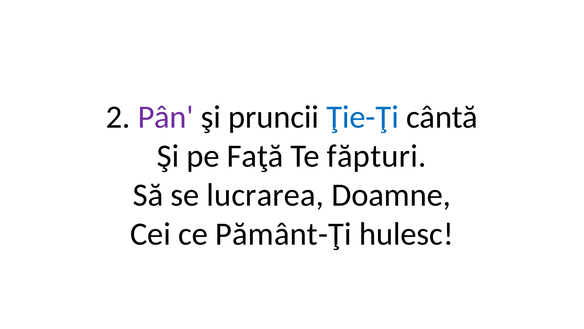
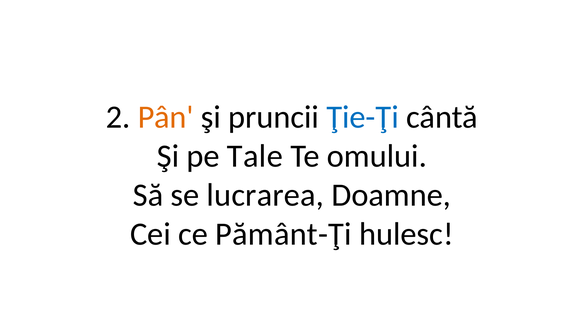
Pân colour: purple -> orange
Faţă: Faţă -> Tale
făpturi: făpturi -> omului
